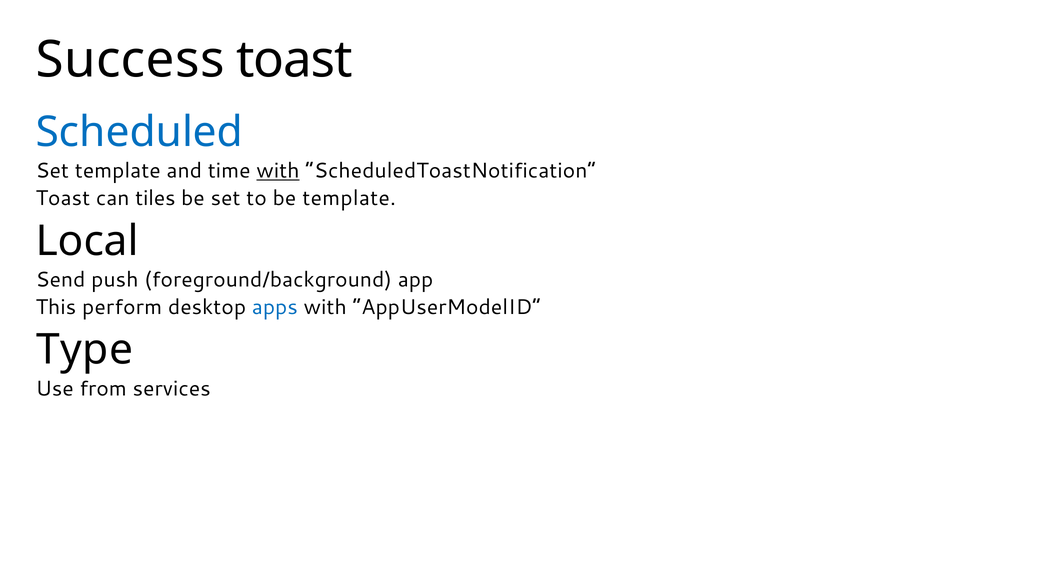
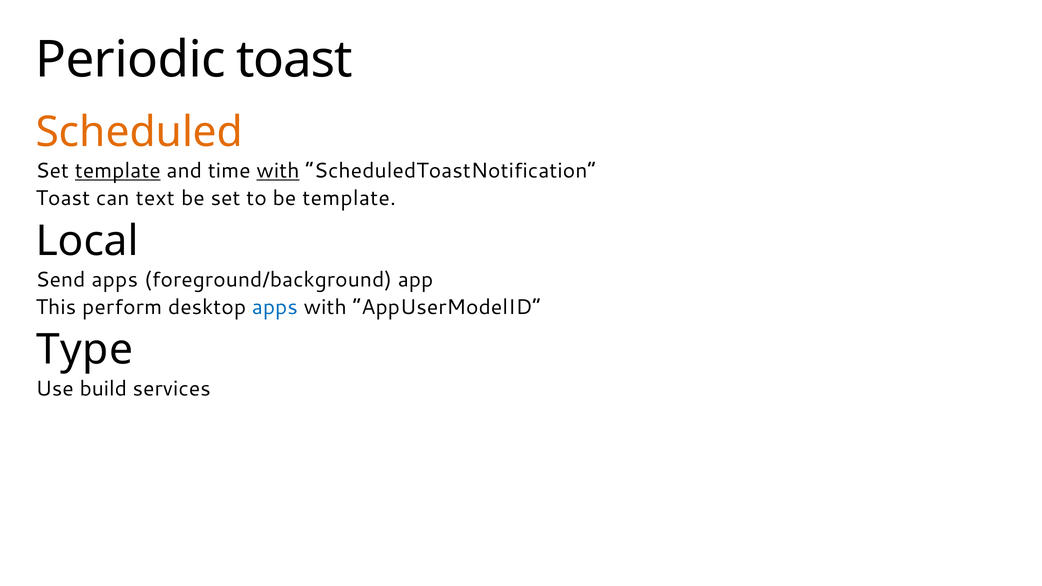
Success: Success -> Periodic
Scheduled colour: blue -> orange
template at (118, 171) underline: none -> present
tiles: tiles -> text
Send push: push -> apps
from: from -> build
